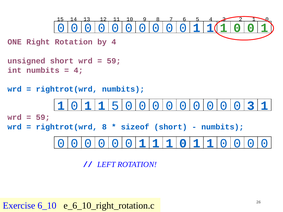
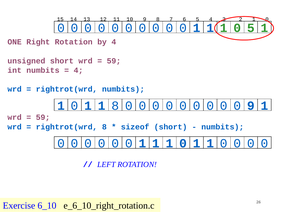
0 at (251, 28): 0 -> 5
1 5: 5 -> 8
0 3: 3 -> 9
